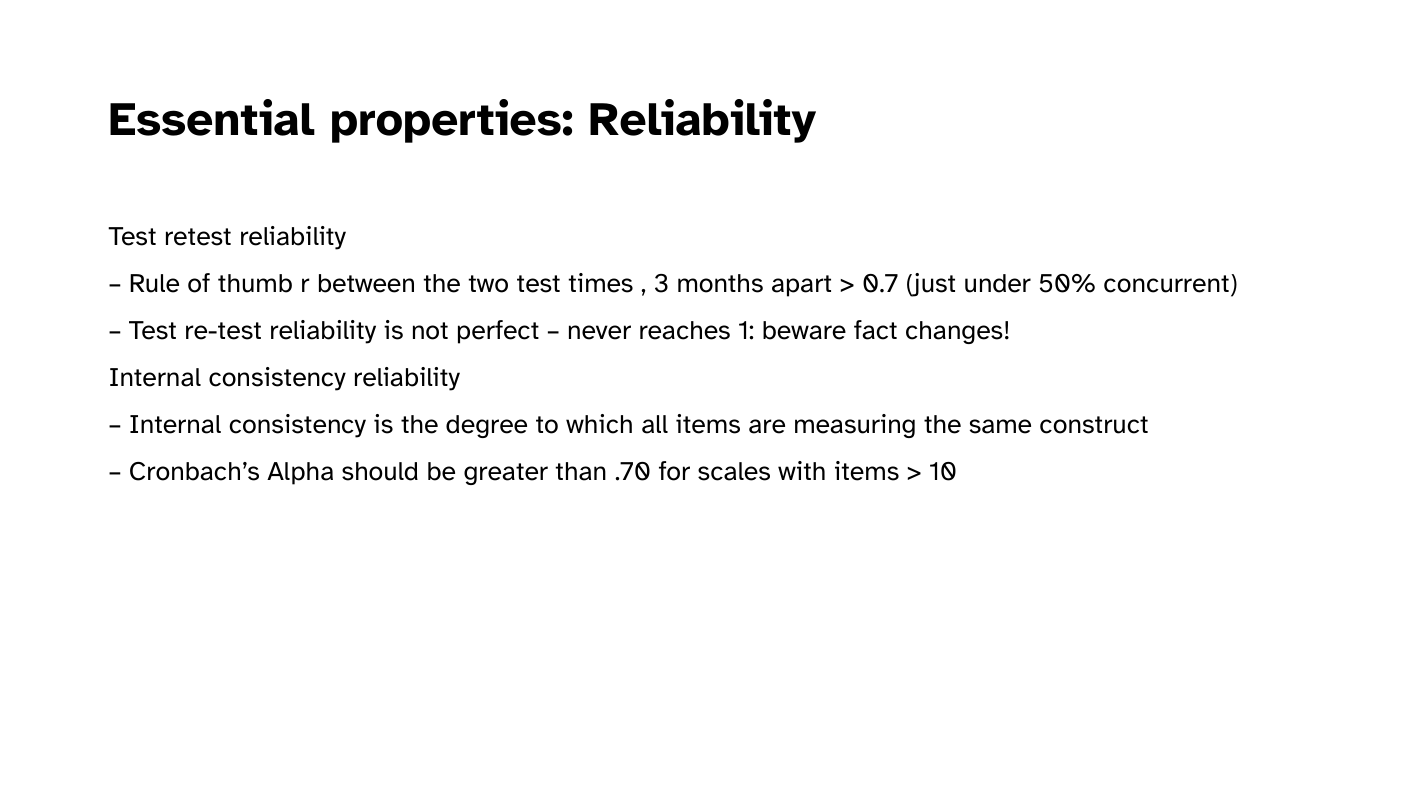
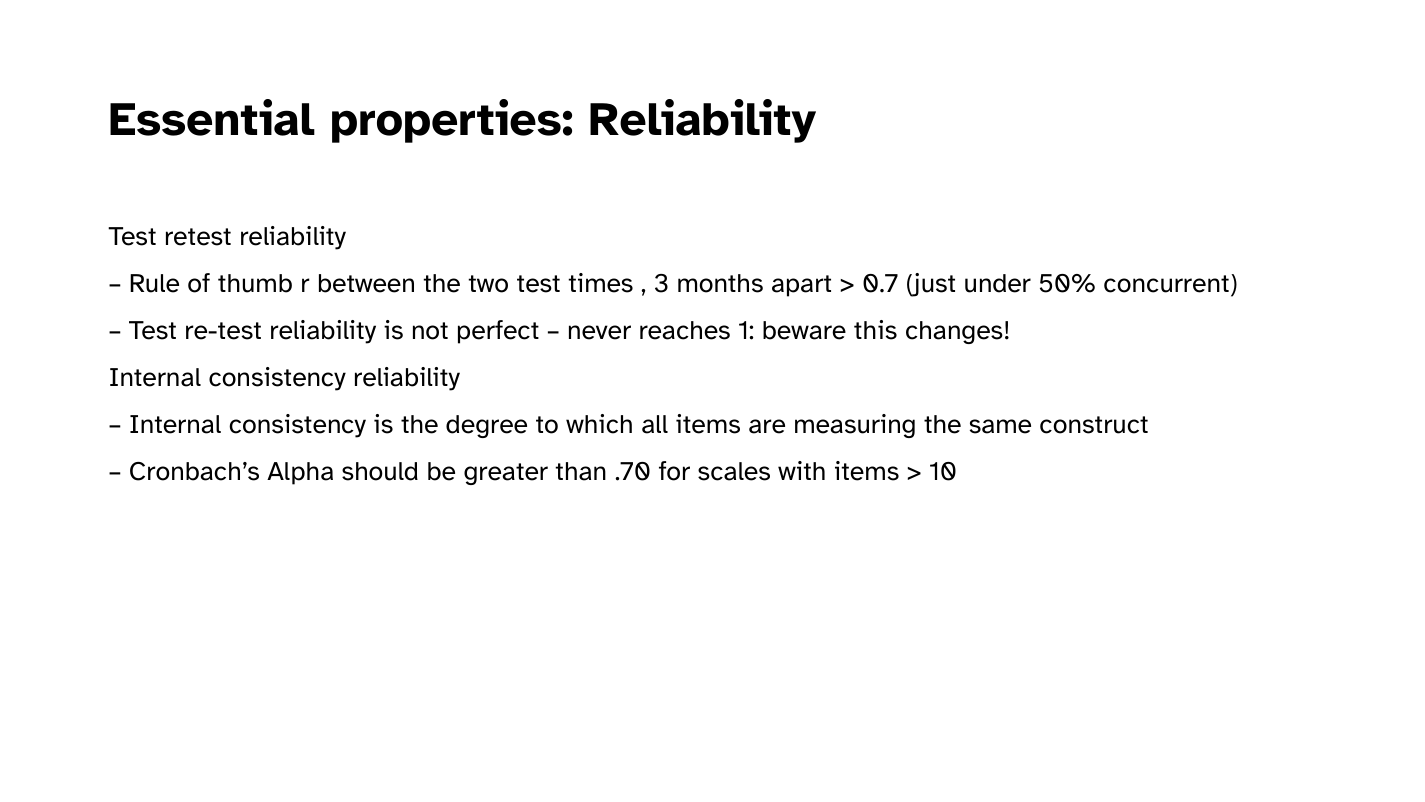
fact: fact -> this
